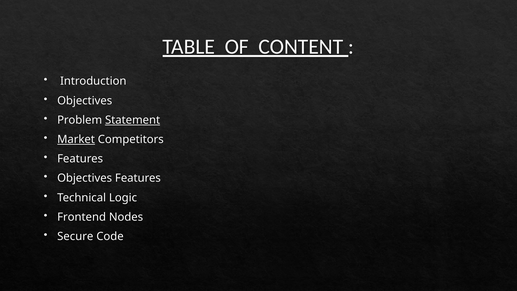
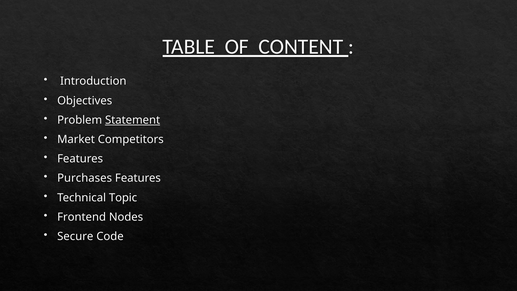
Market underline: present -> none
Objectives at (85, 178): Objectives -> Purchases
Logic: Logic -> Topic
